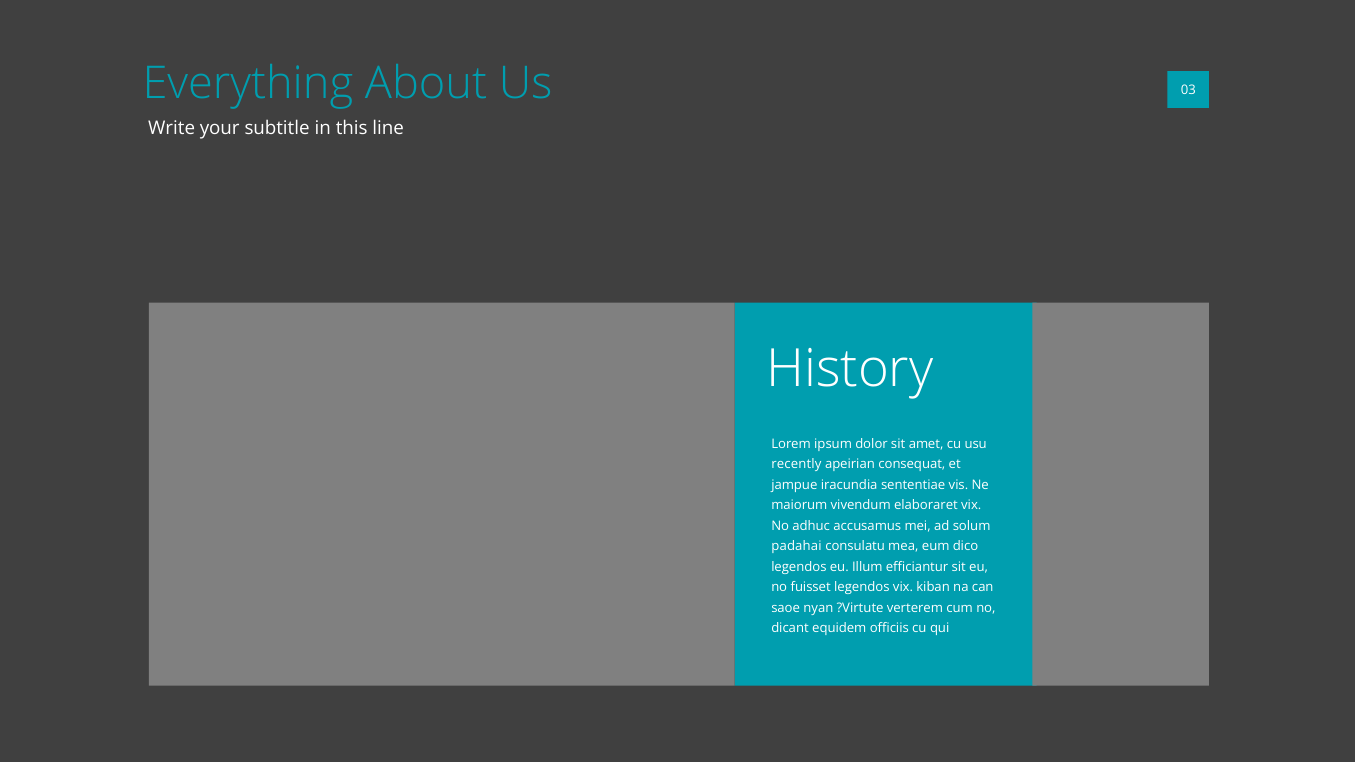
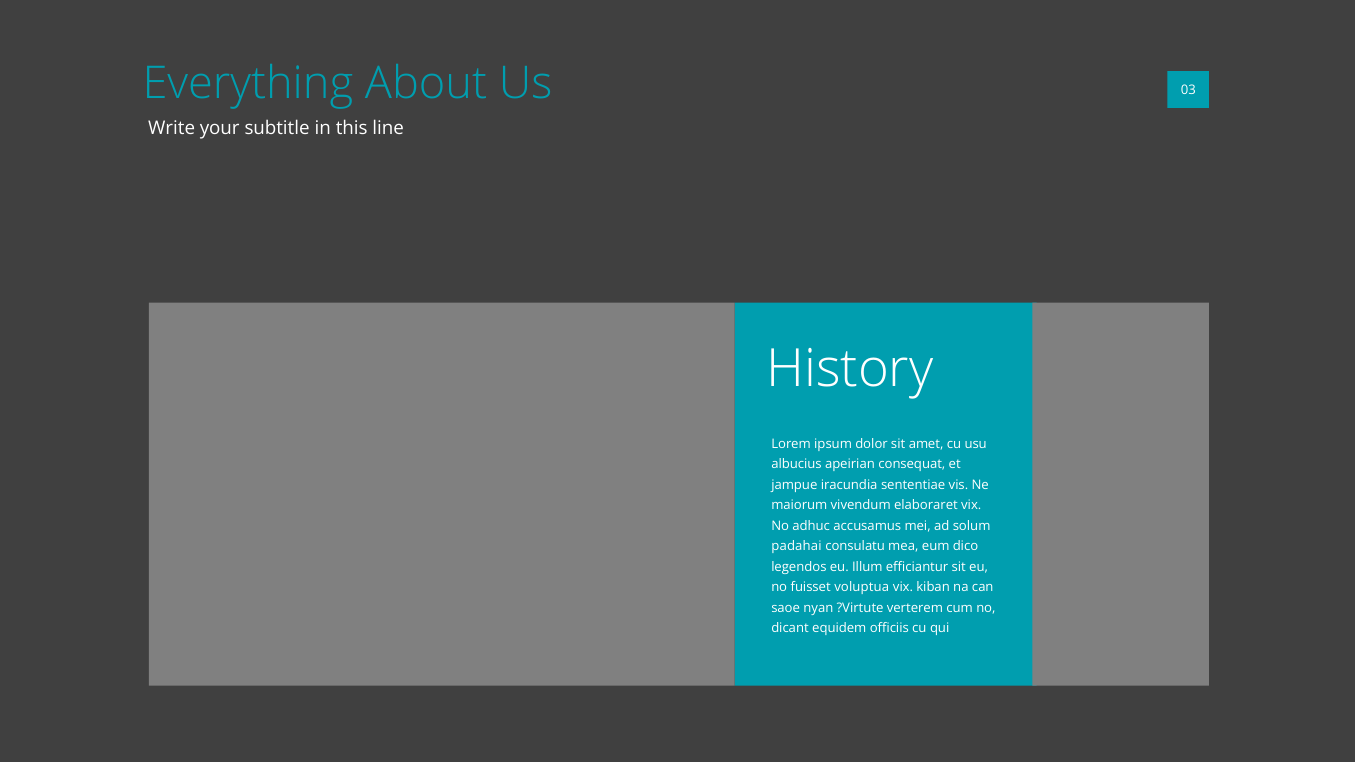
recently: recently -> albucius
fuisset legendos: legendos -> voluptua
